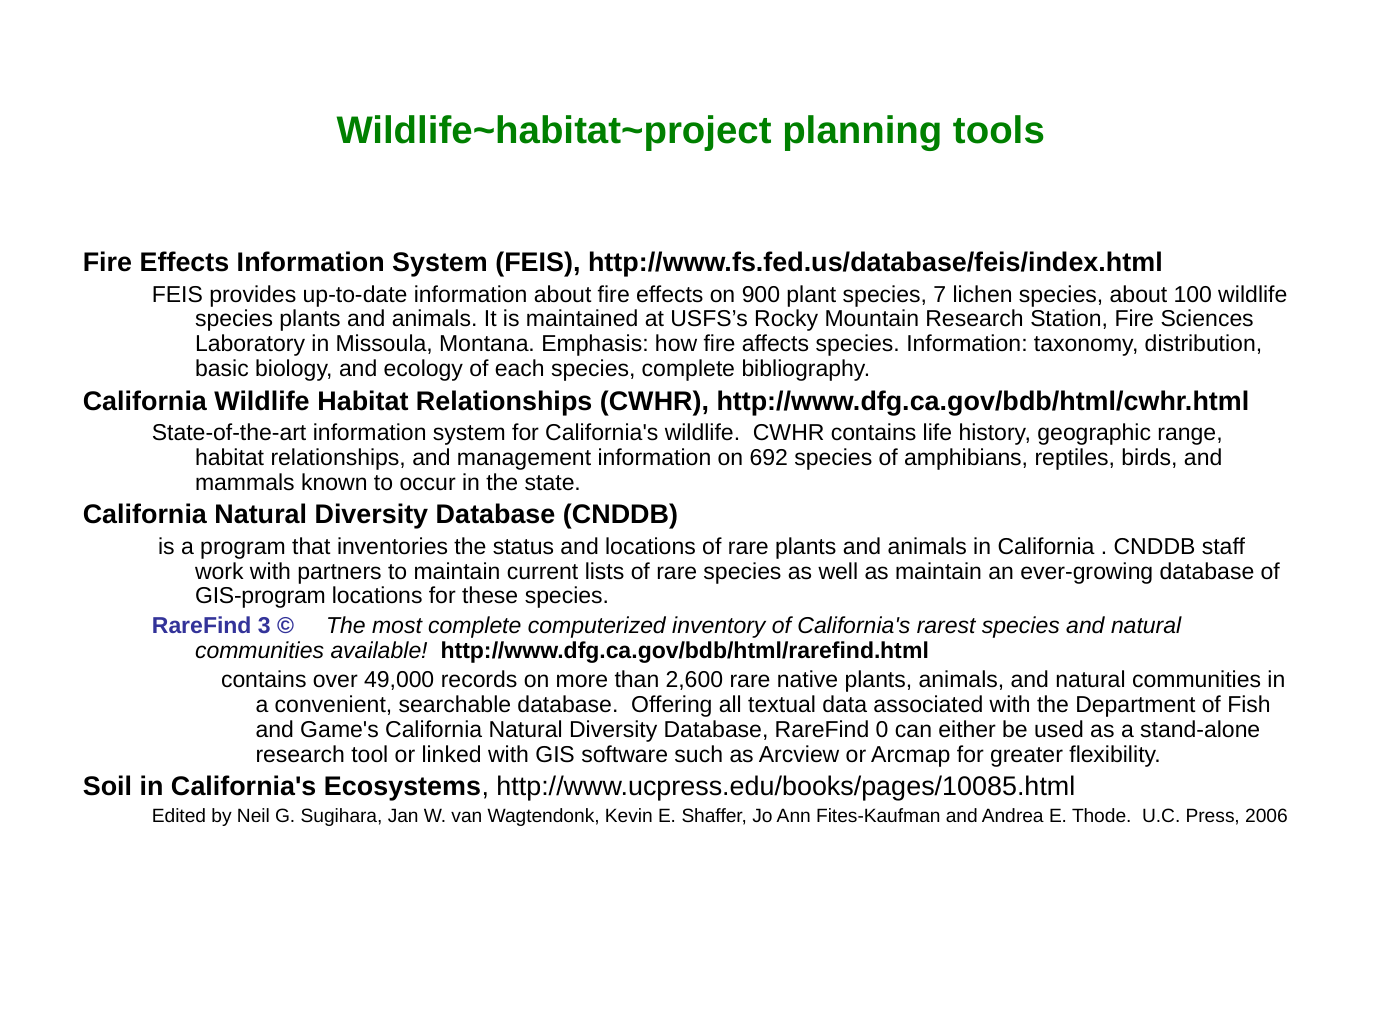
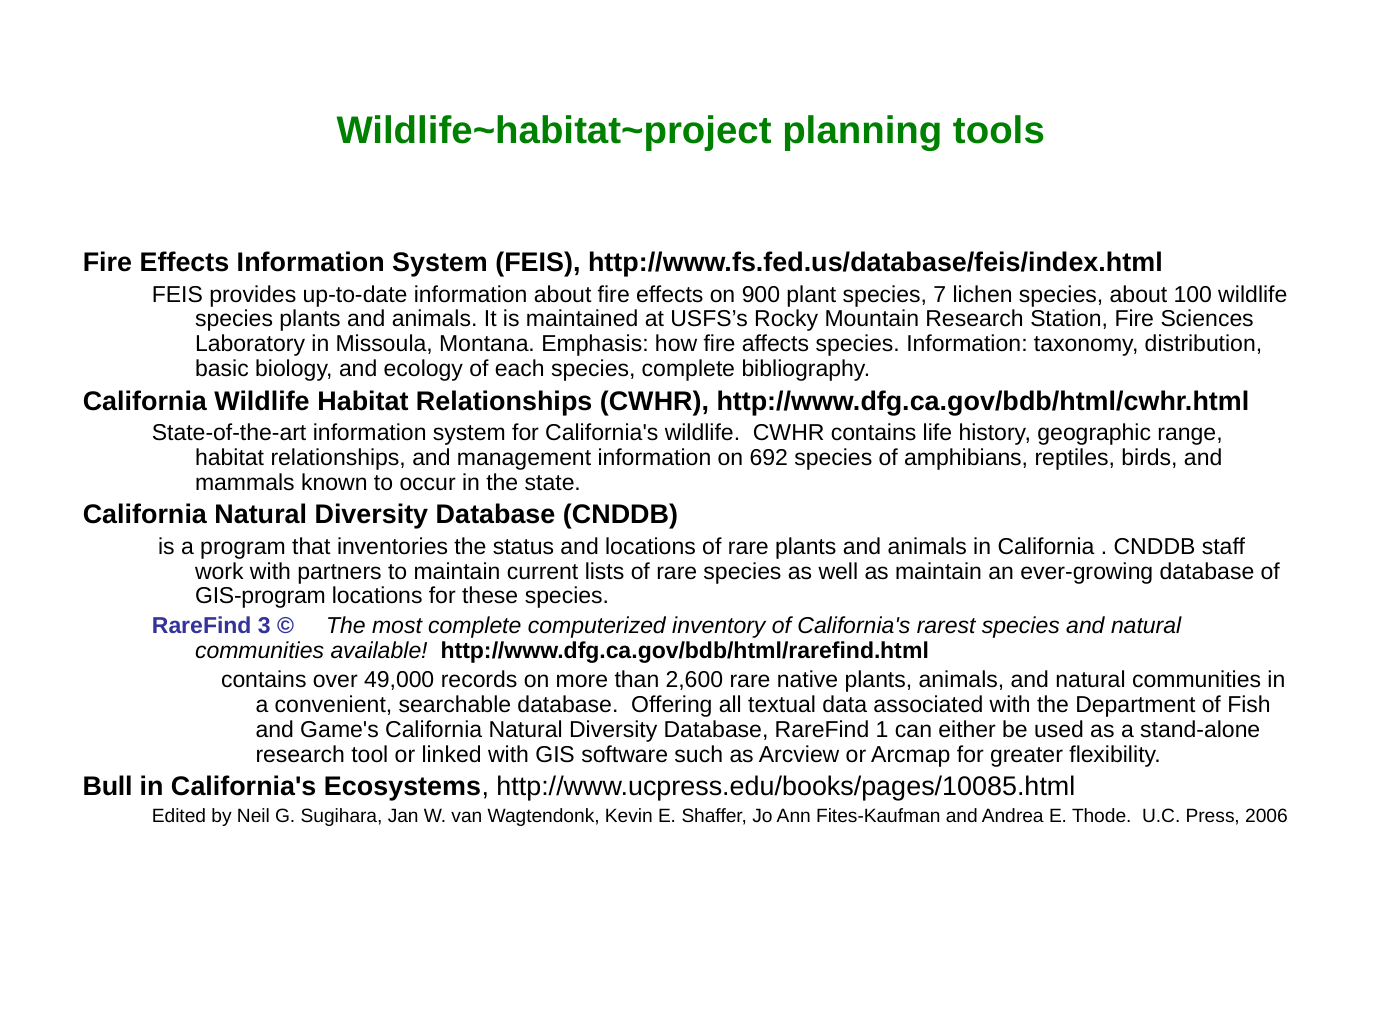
0: 0 -> 1
Soil: Soil -> Bull
